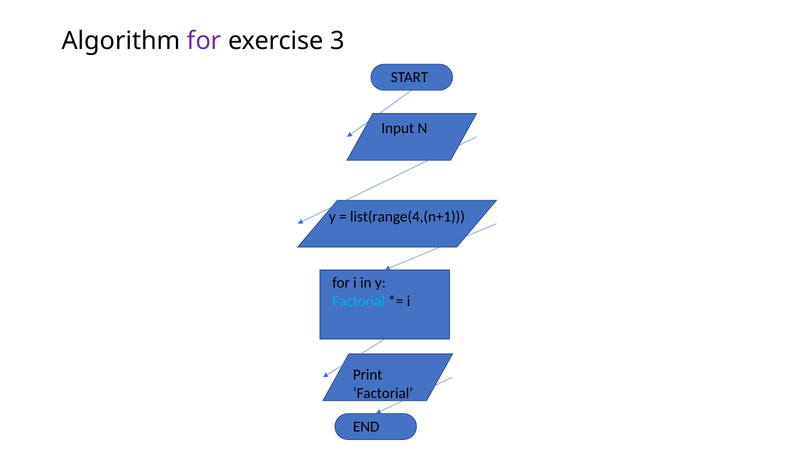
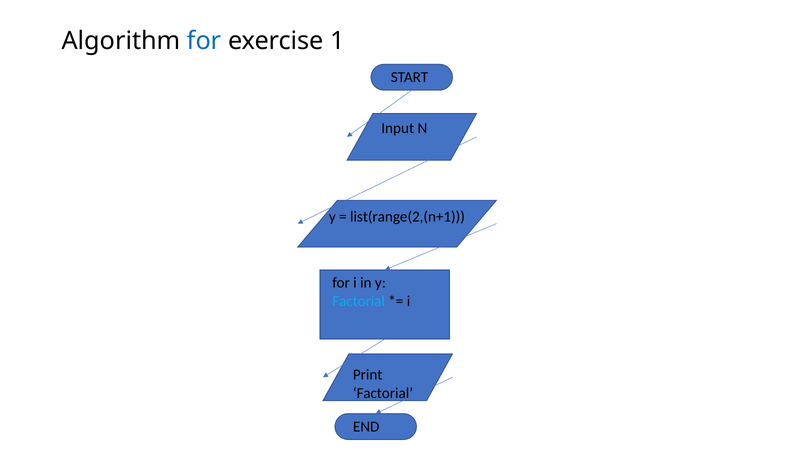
for at (204, 41) colour: purple -> blue
3: 3 -> 1
list(range(4,(n+1: list(range(4,(n+1 -> list(range(2,(n+1
